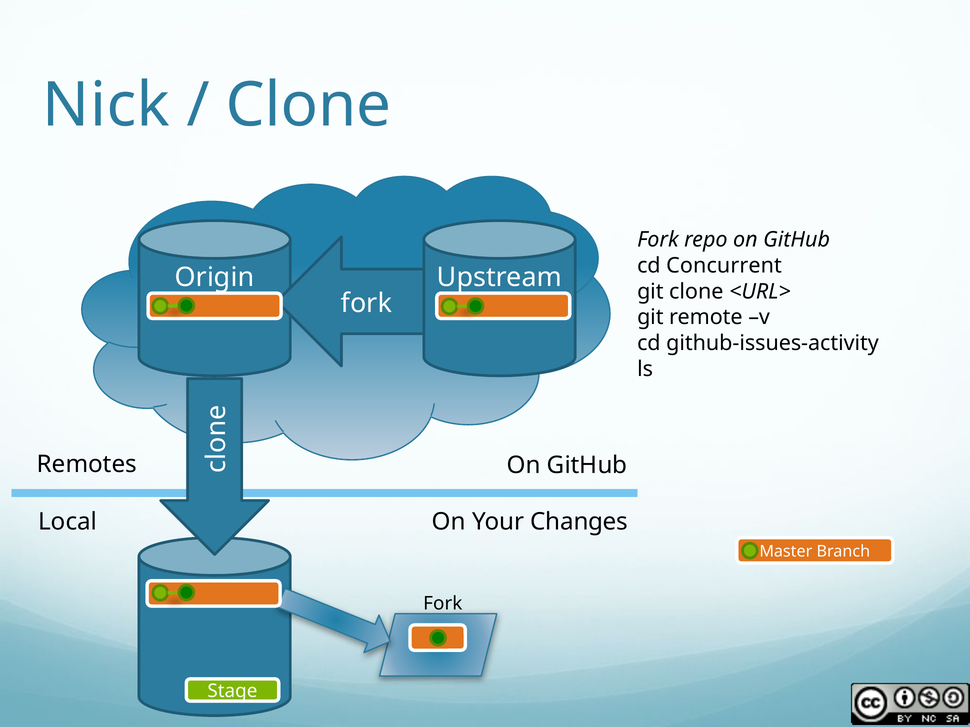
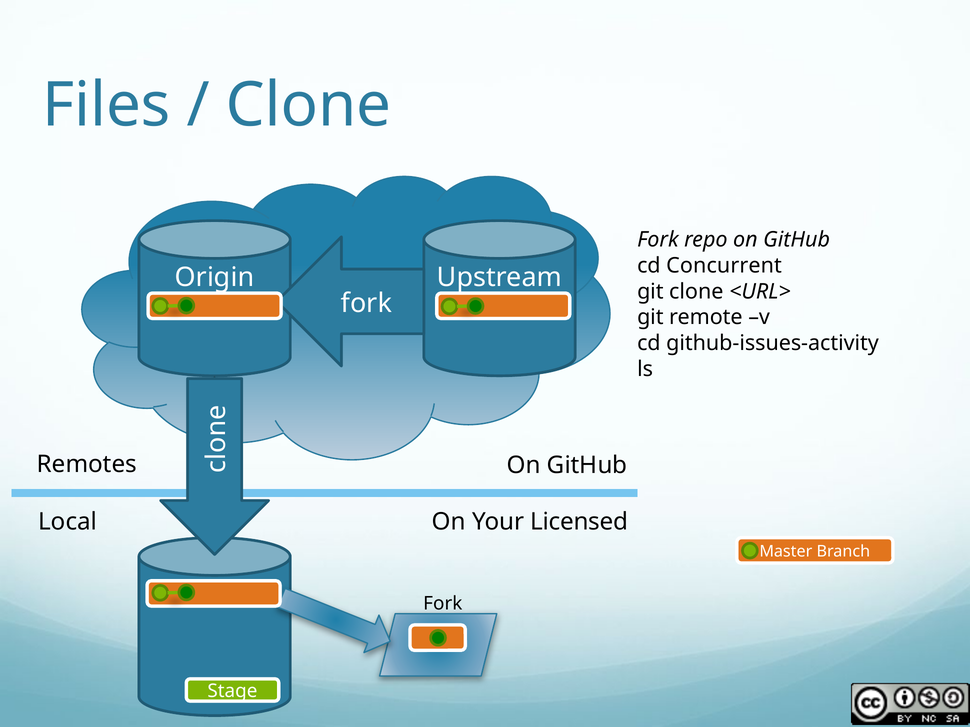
Nick: Nick -> Files
Changes: Changes -> Licensed
